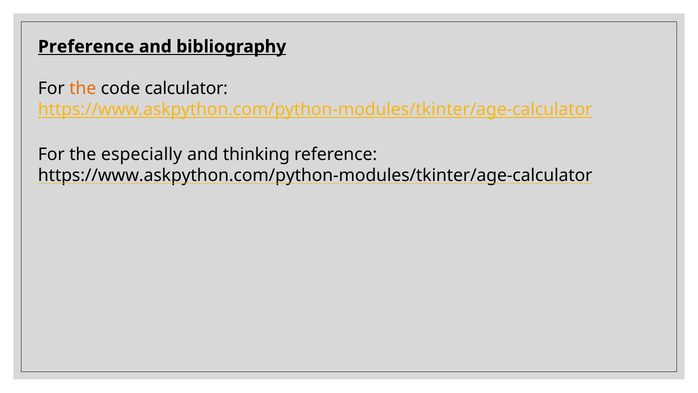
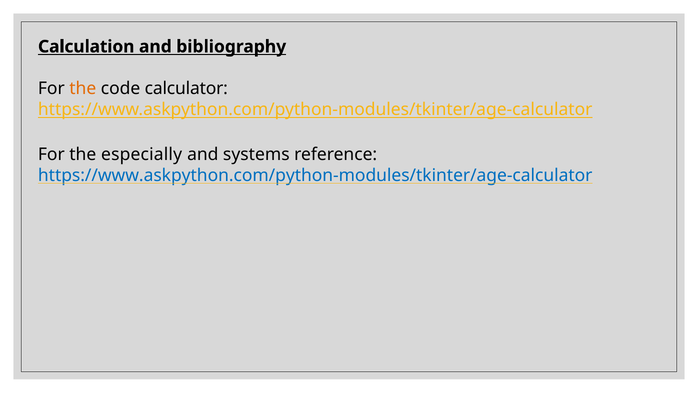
Preference: Preference -> Calculation
thinking: thinking -> systems
https://www.askpython.com/python-modules/tkinter/age-calculator at (315, 175) colour: black -> blue
